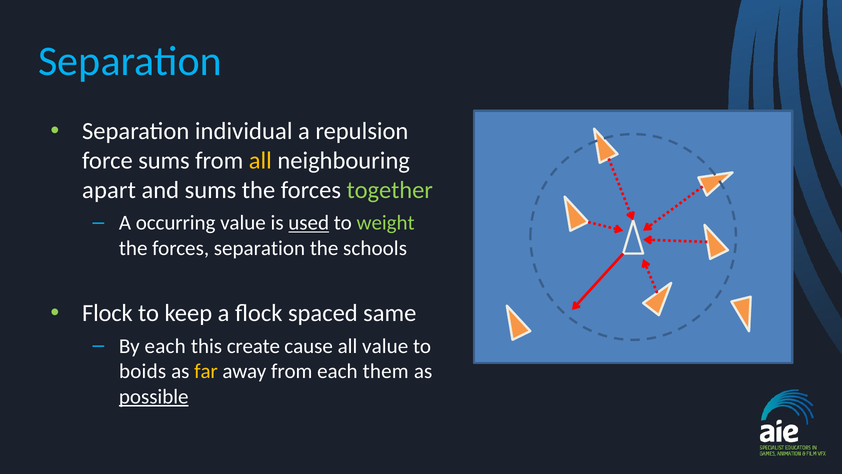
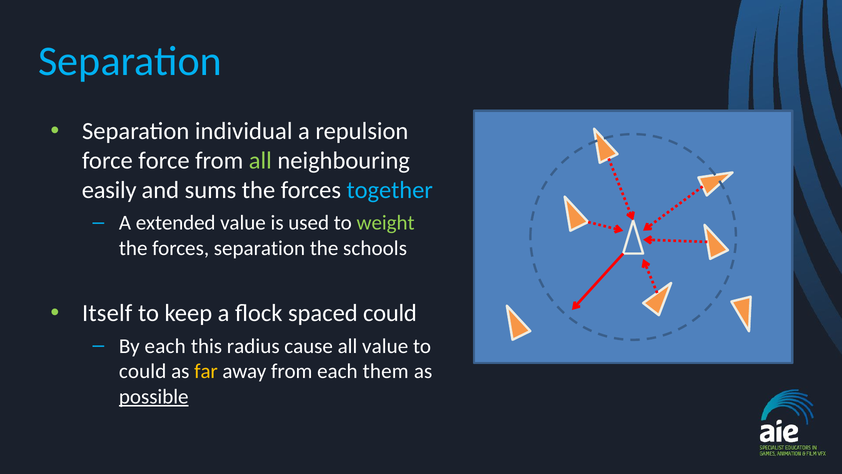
force sums: sums -> force
all at (260, 161) colour: yellow -> light green
apart: apart -> easily
together colour: light green -> light blue
occurring: occurring -> extended
used underline: present -> none
Flock at (107, 313): Flock -> Itself
spaced same: same -> could
create: create -> radius
boids at (143, 371): boids -> could
